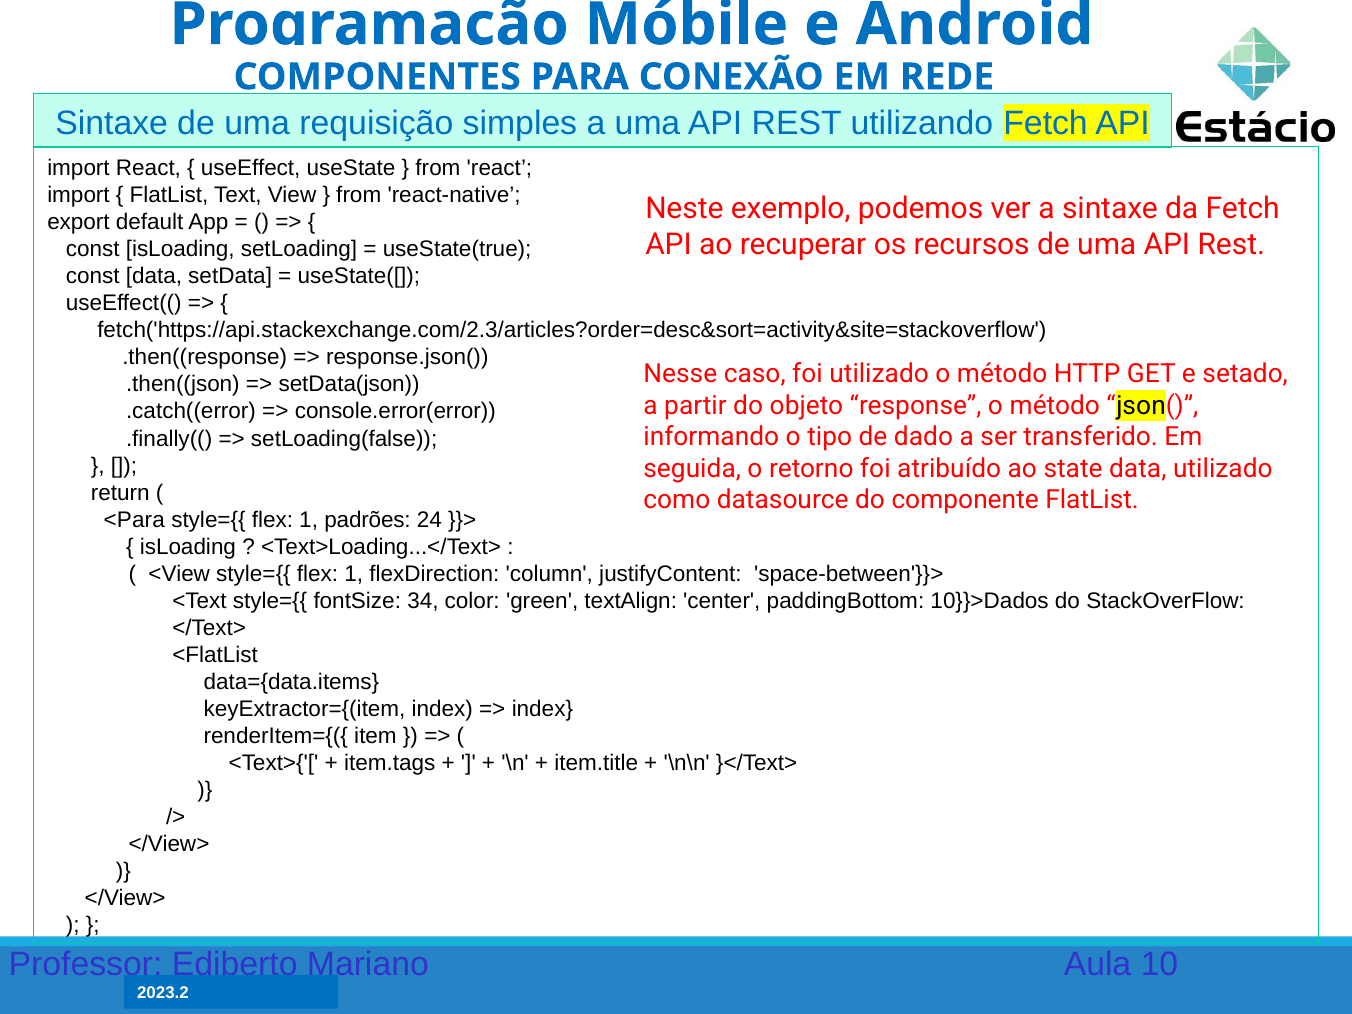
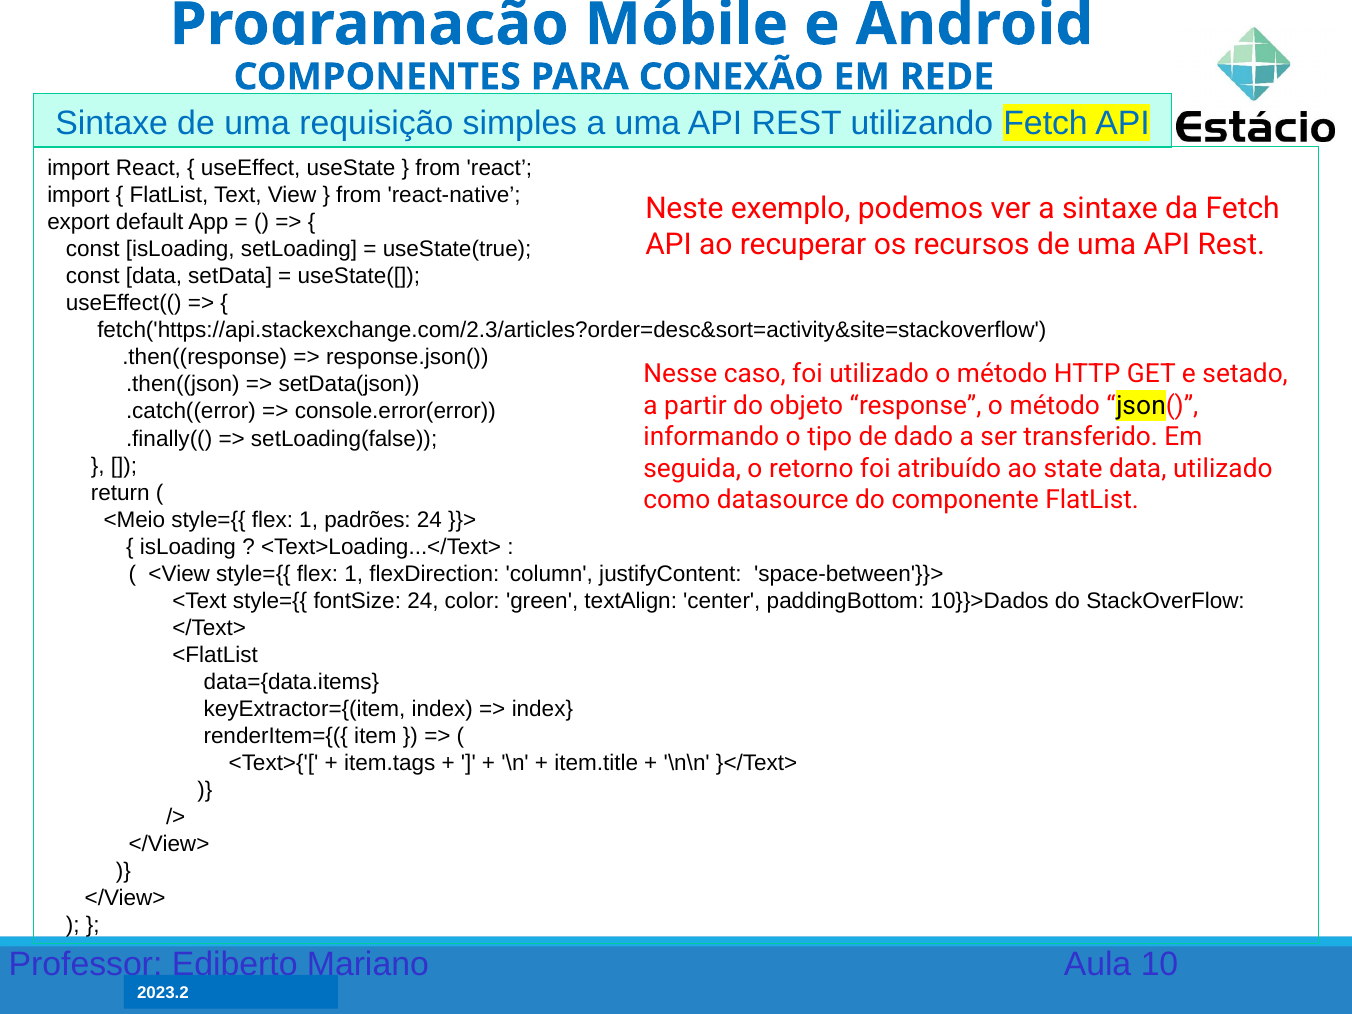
<Para: <Para -> <Meio
fontSize 34: 34 -> 24
